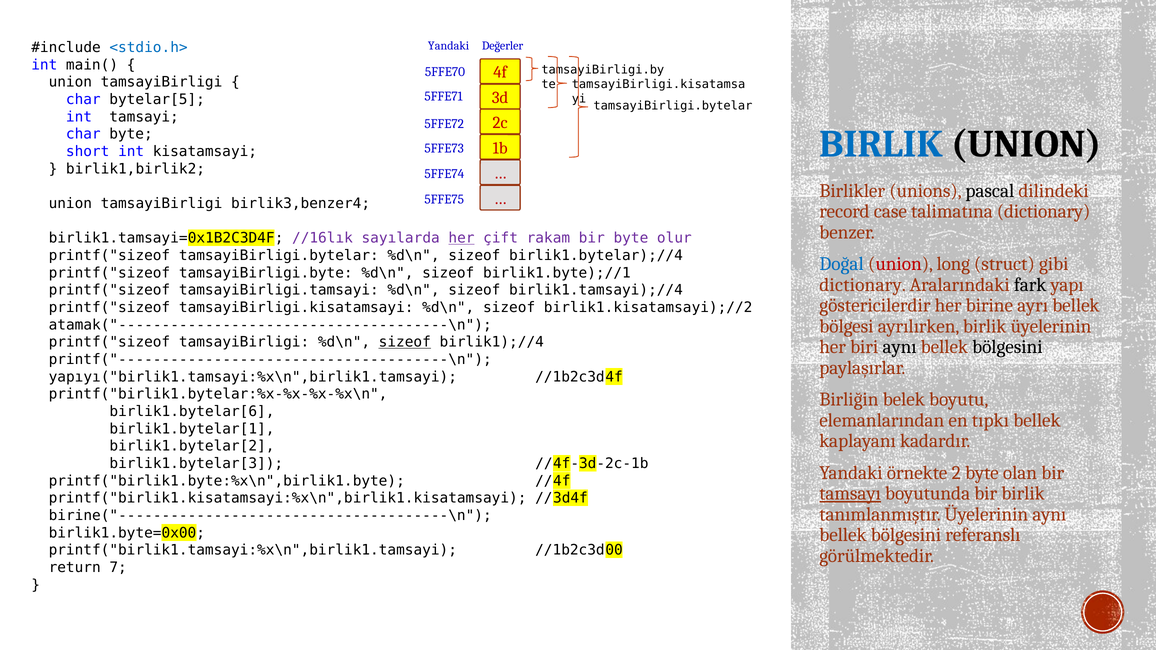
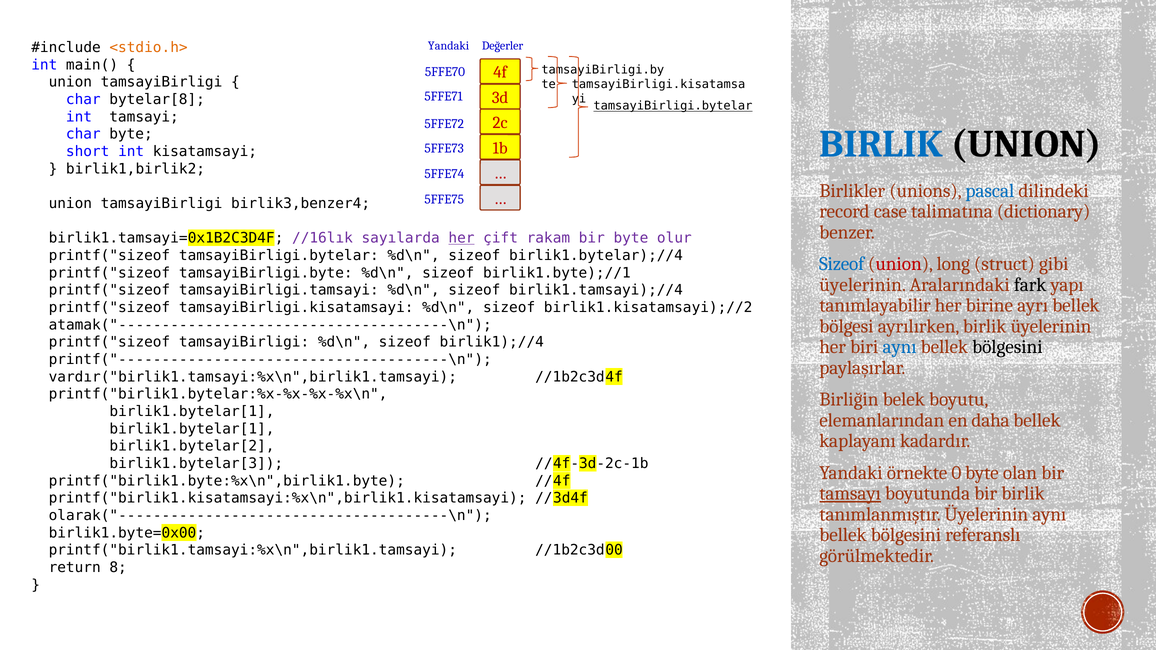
<stdio.h> colour: blue -> orange
bytelar[5: bytelar[5 -> bytelar[8
tamsayiBirligi.bytelar at (673, 106) underline: none -> present
pascal colour: black -> blue
Doğal at (842, 264): Doğal -> Sizeof
dictionary at (863, 285): dictionary -> üyelerinin
göstericilerdir: göstericilerdir -> tanımlayabilir
sizeof at (405, 342) underline: present -> none
aynı at (900, 347) colour: black -> blue
yapıyı("birlik1.tamsayi:%x\n",birlik1.tamsayi: yapıyı("birlik1.tamsayi:%x\n",birlik1.tamsayi -> vardır("birlik1.tamsayi:%x\n",birlik1.tamsayi
birlik1.bytelar[6 at (192, 412): birlik1.bytelar[6 -> birlik1.bytelar[1
tıpkı: tıpkı -> daha
2: 2 -> 0
birine("--------------------------------------\n: birine("--------------------------------------\n -> olarak("--------------------------------------\n
7: 7 -> 8
